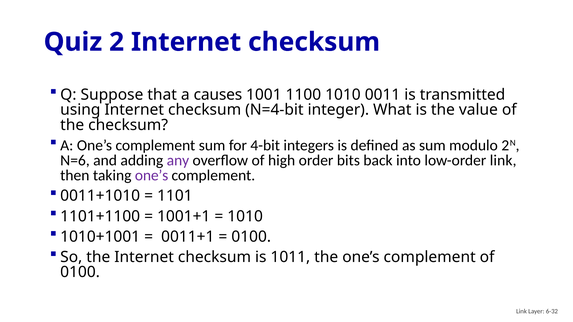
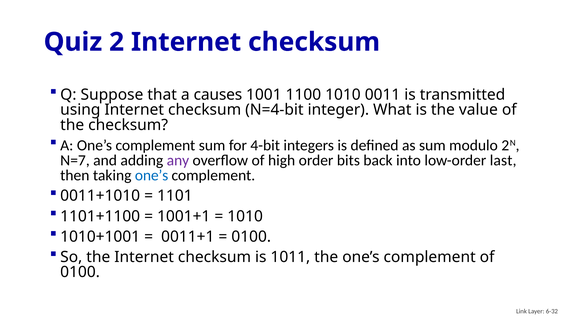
N=6: N=6 -> N=7
low-order link: link -> last
one’s at (152, 176) colour: purple -> blue
